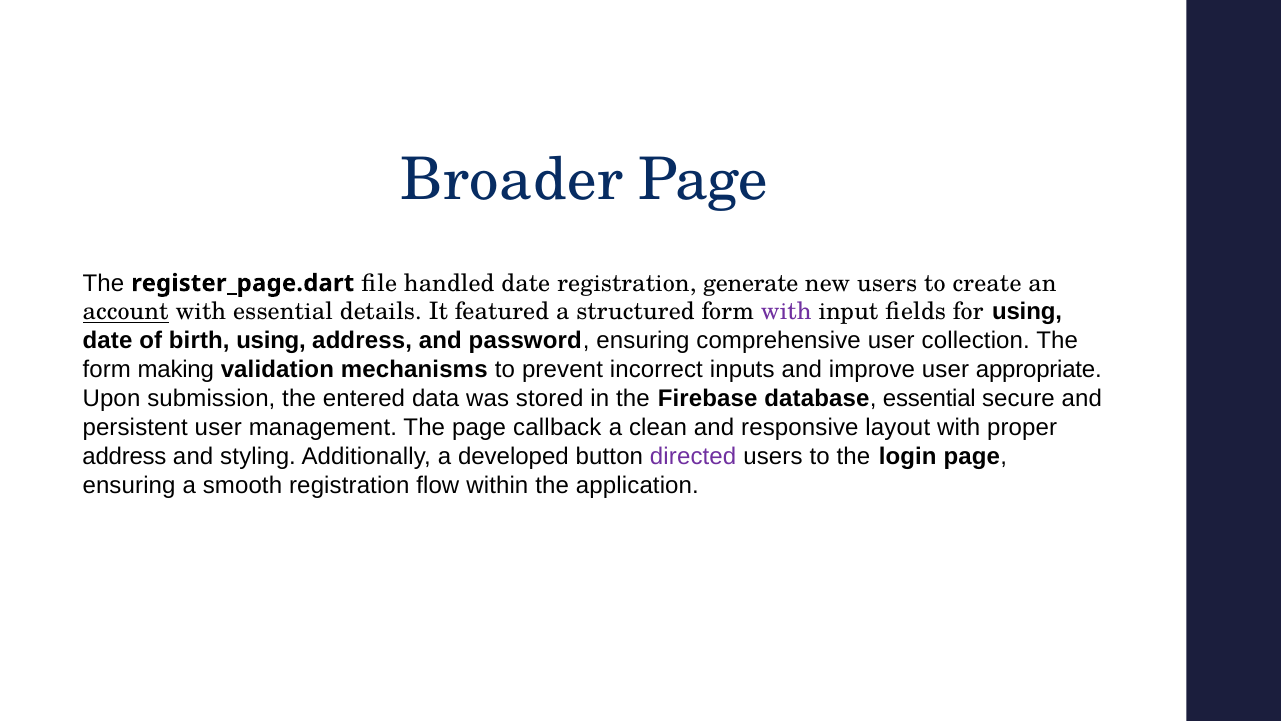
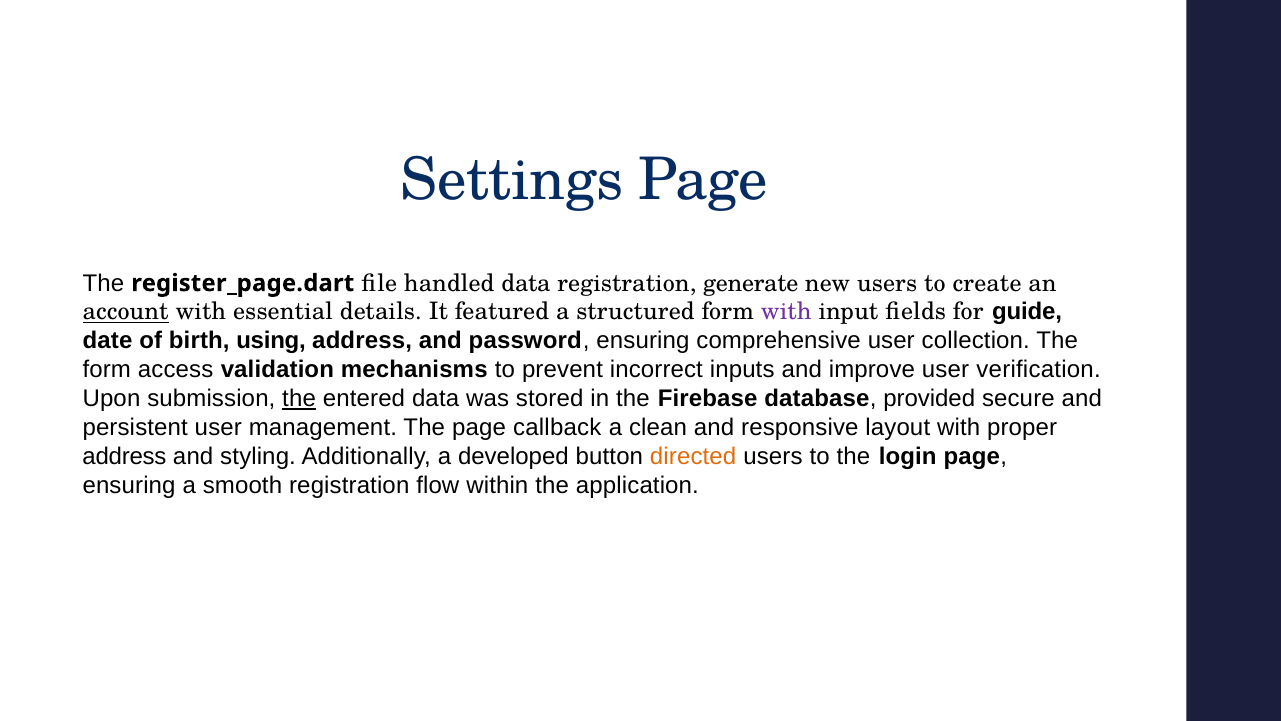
Broader: Broader -> Settings
handled date: date -> data
for using: using -> guide
making: making -> access
appropriate: appropriate -> verification
the at (299, 398) underline: none -> present
database essential: essential -> provided
directed colour: purple -> orange
